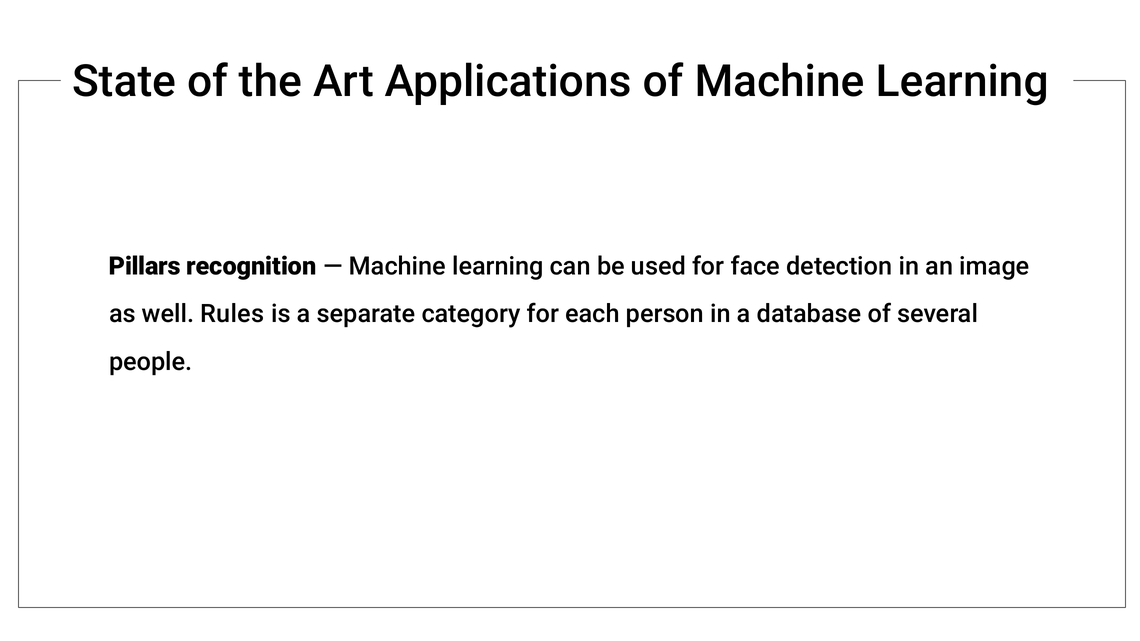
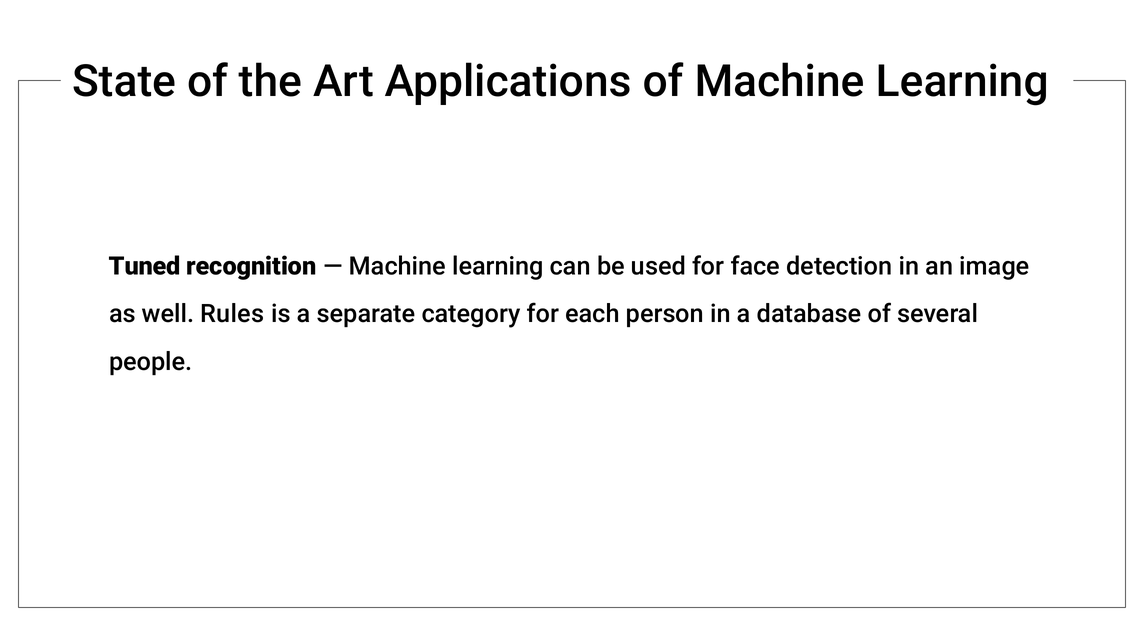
Pillars: Pillars -> Tuned
